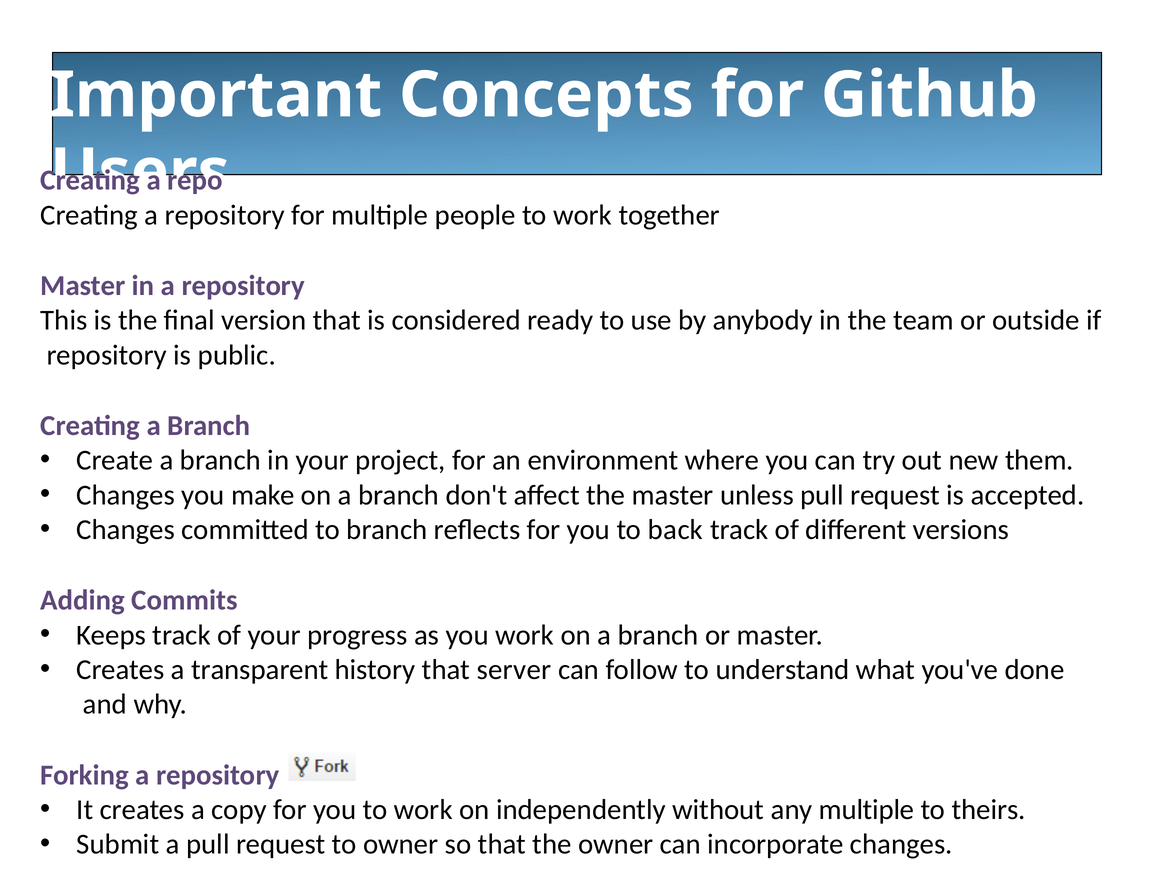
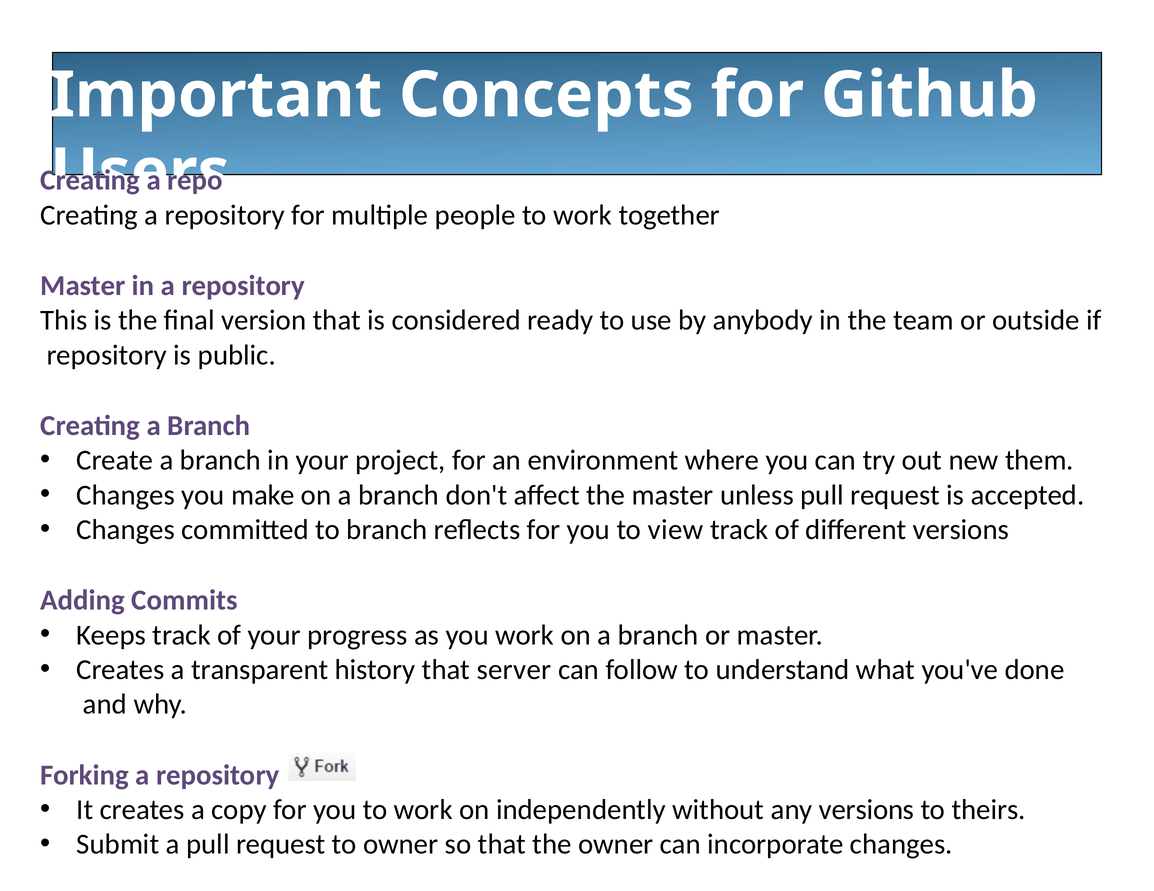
back: back -> view
any multiple: multiple -> versions
